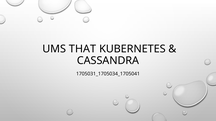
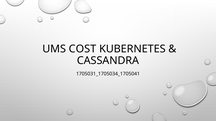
THAT: THAT -> COST
